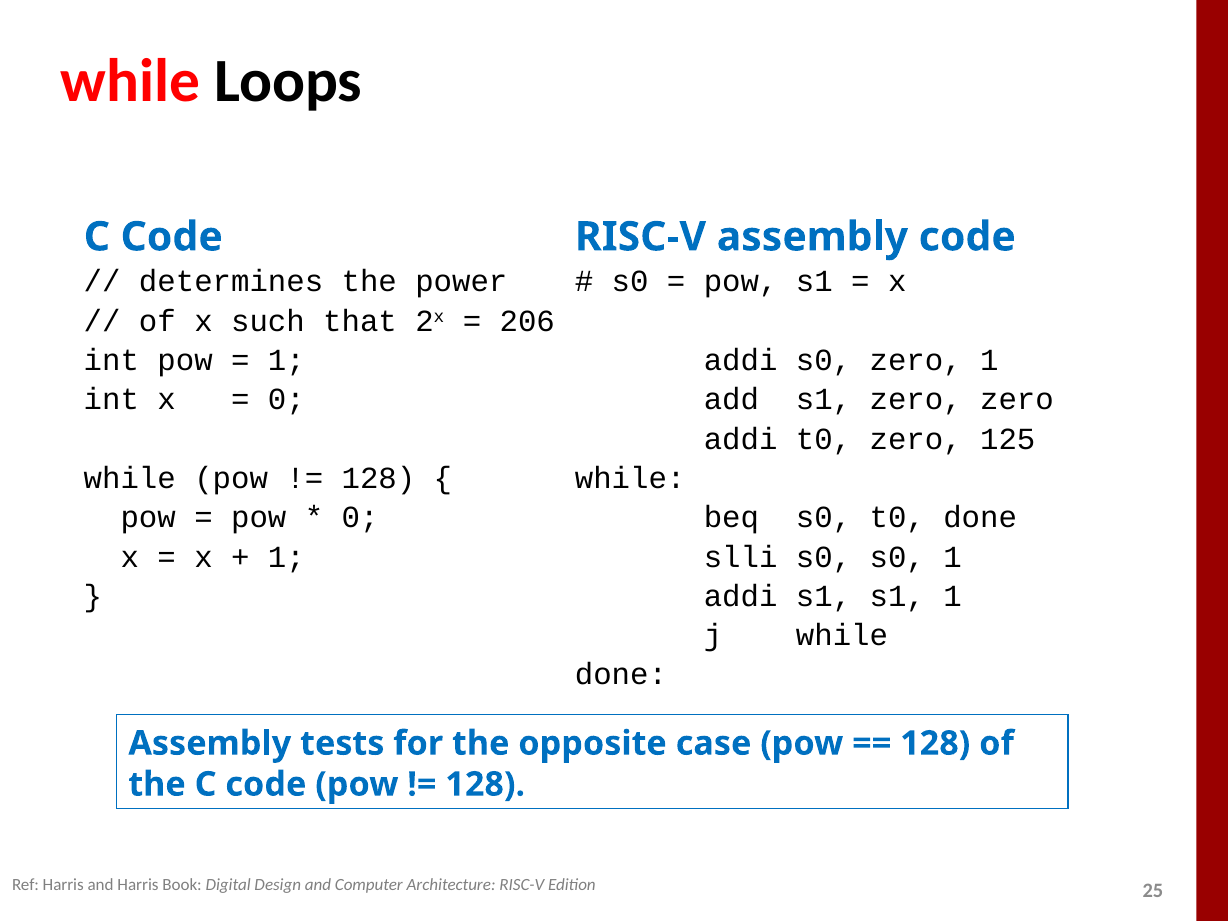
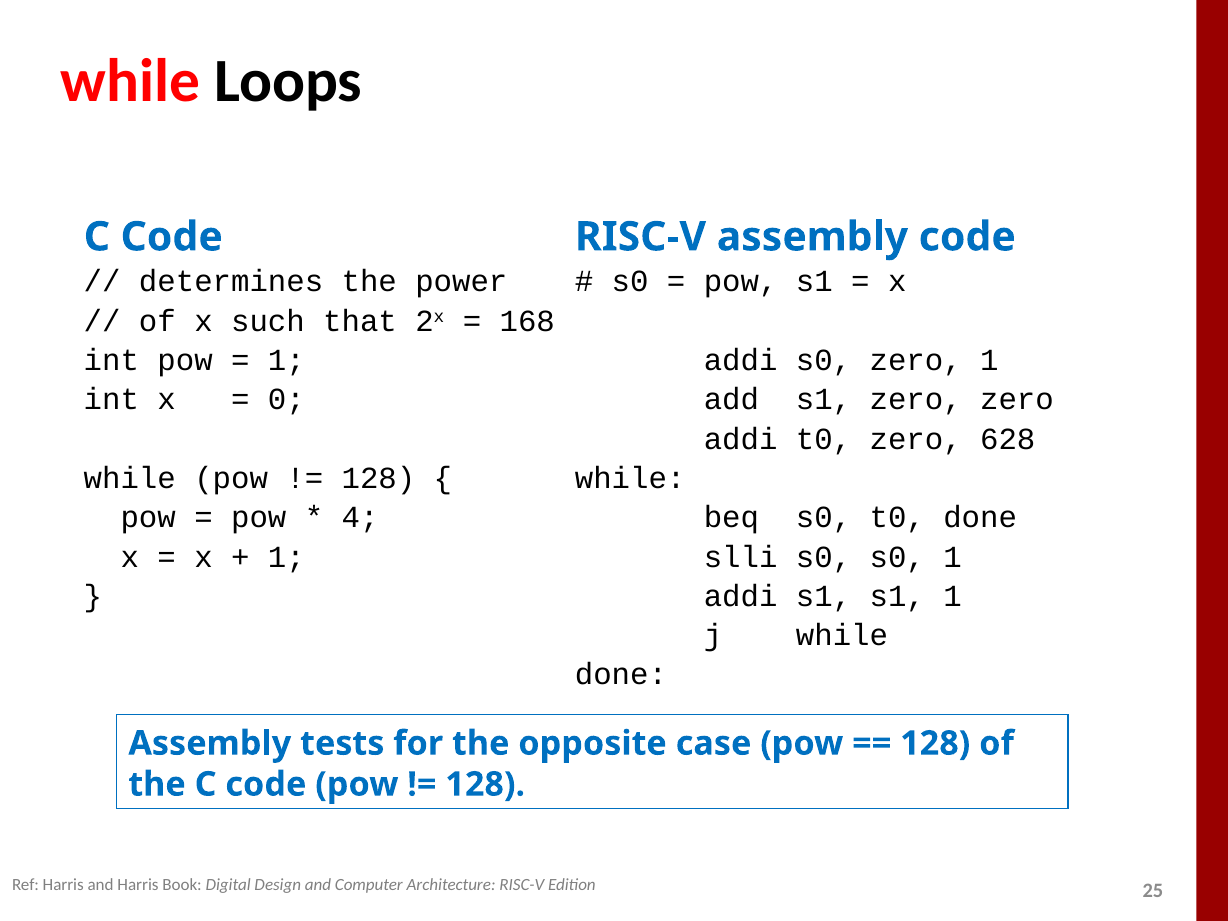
206: 206 -> 168
125: 125 -> 628
0 at (360, 518): 0 -> 4
